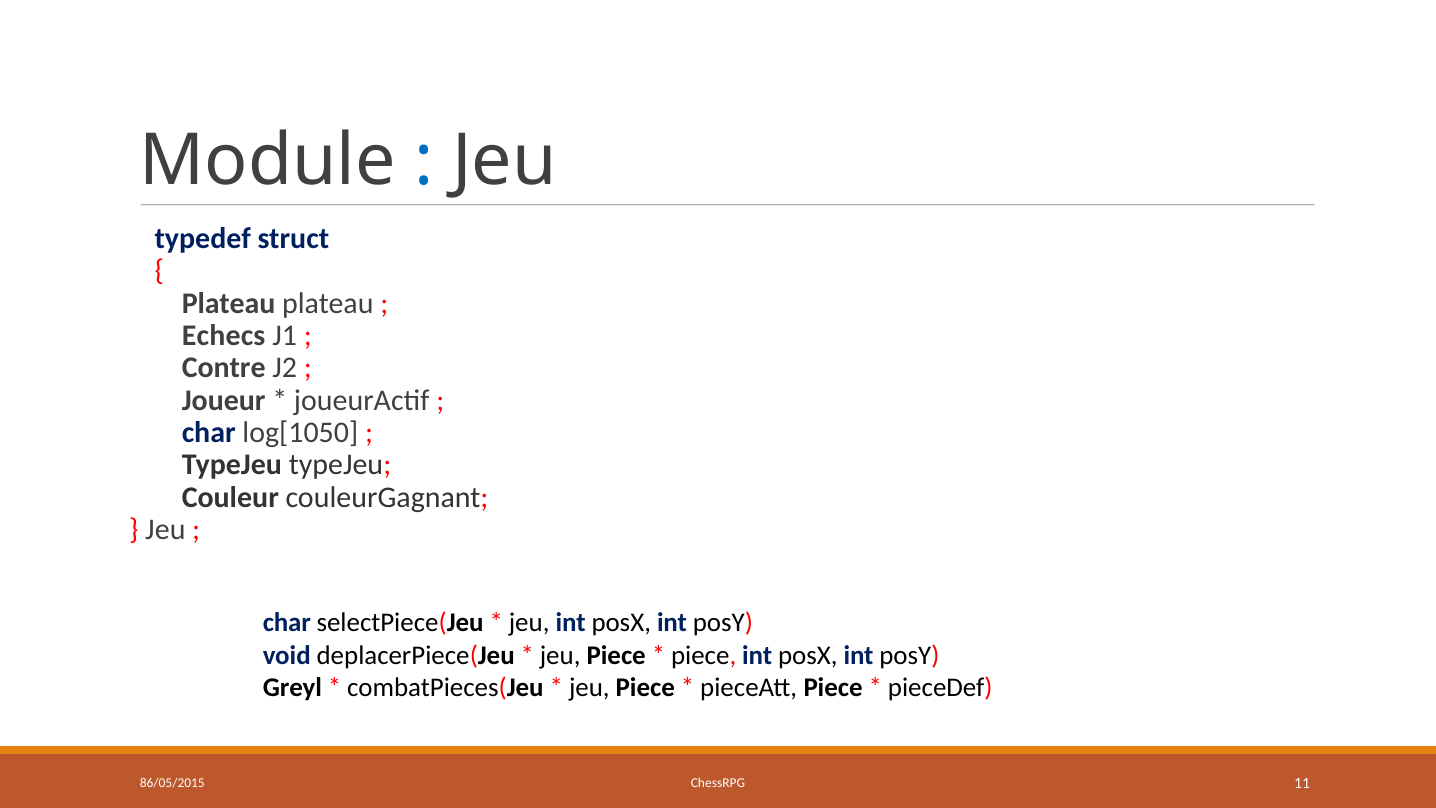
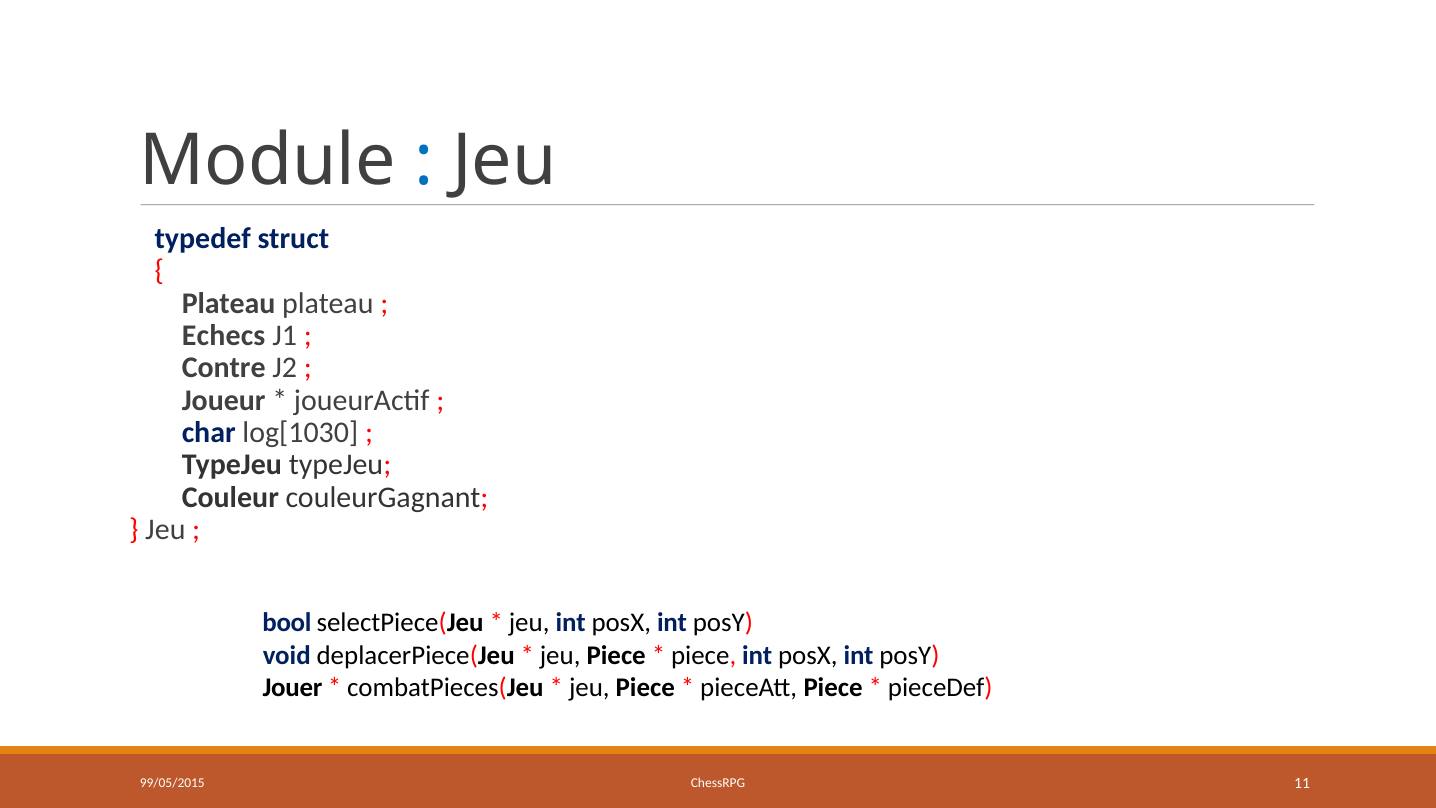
log[1050: log[1050 -> log[1030
char at (287, 623): char -> bool
Greyl: Greyl -> Jouer
86/05/2015: 86/05/2015 -> 99/05/2015
